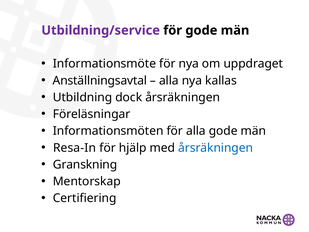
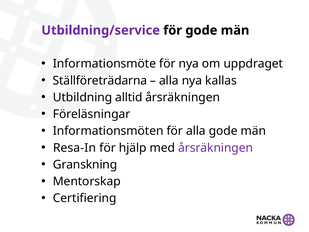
Anställningsavtal: Anställningsavtal -> Ställföreträdarna
dock: dock -> alltid
årsräkningen at (216, 148) colour: blue -> purple
